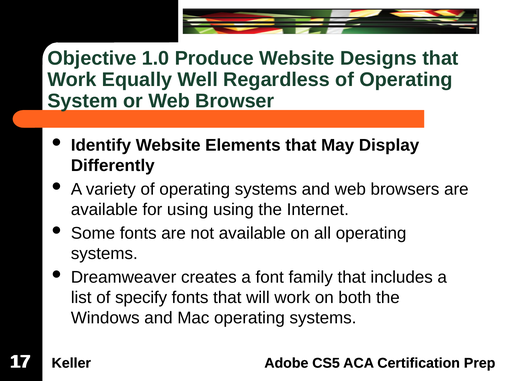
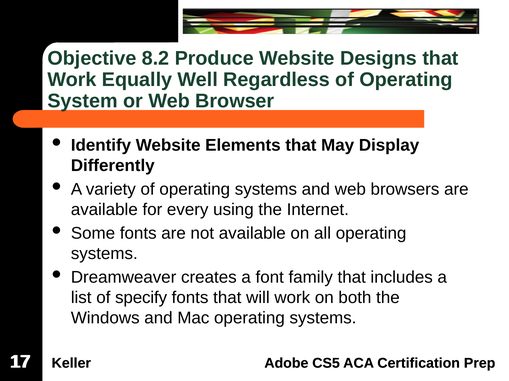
1.0: 1.0 -> 8.2
for using: using -> every
